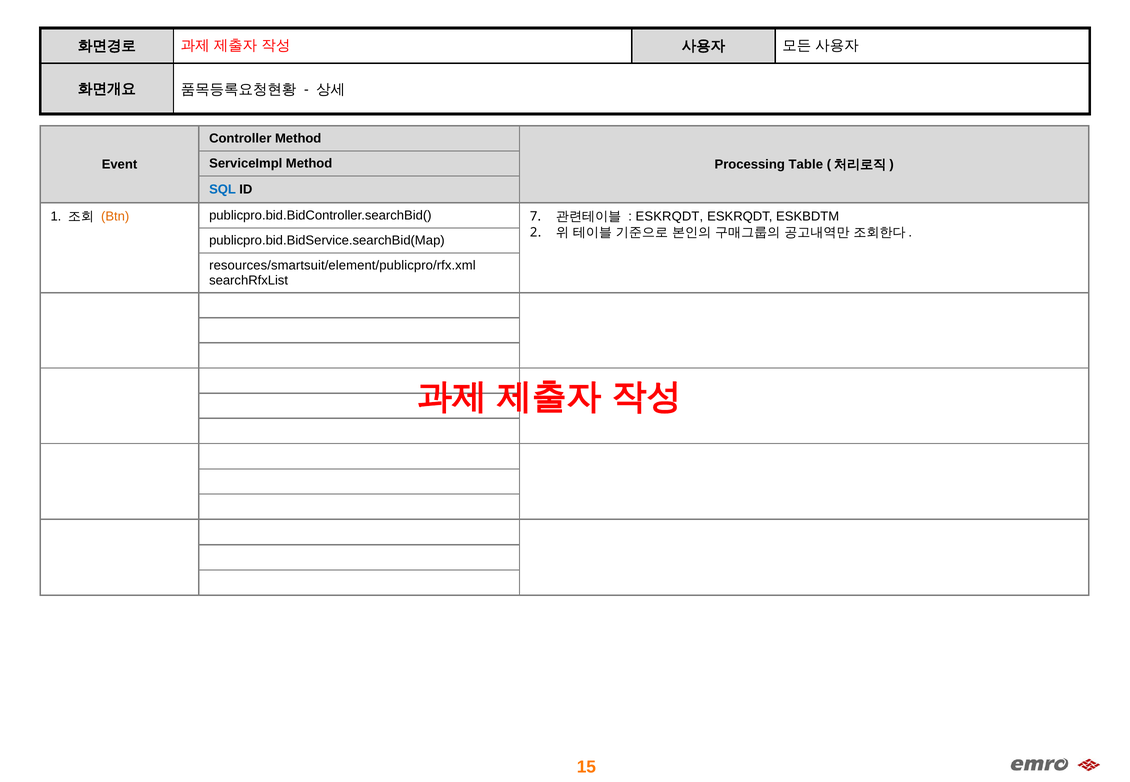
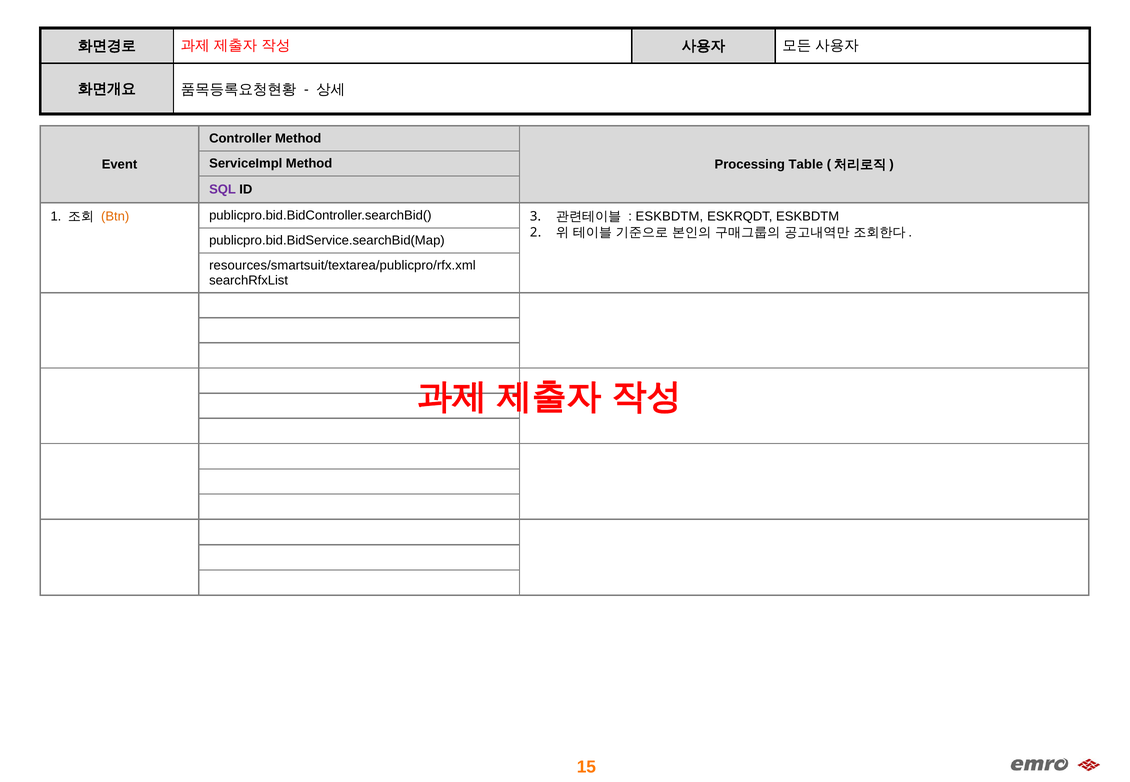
SQL colour: blue -> purple
7: 7 -> 3
ESKRQDT at (669, 216): ESKRQDT -> ESKBDTM
resources/smartsuit/element/publicpro/rfx.xml: resources/smartsuit/element/publicpro/rfx.xml -> resources/smartsuit/textarea/publicpro/rfx.xml
